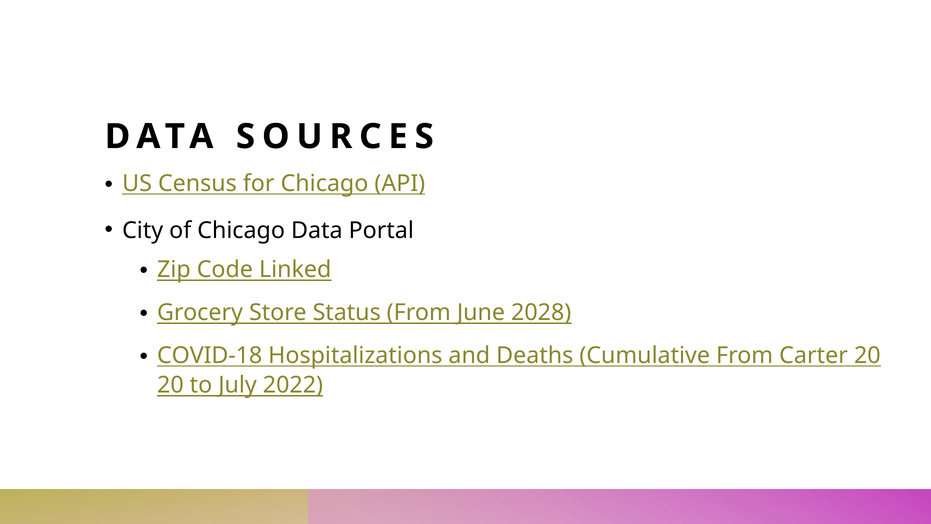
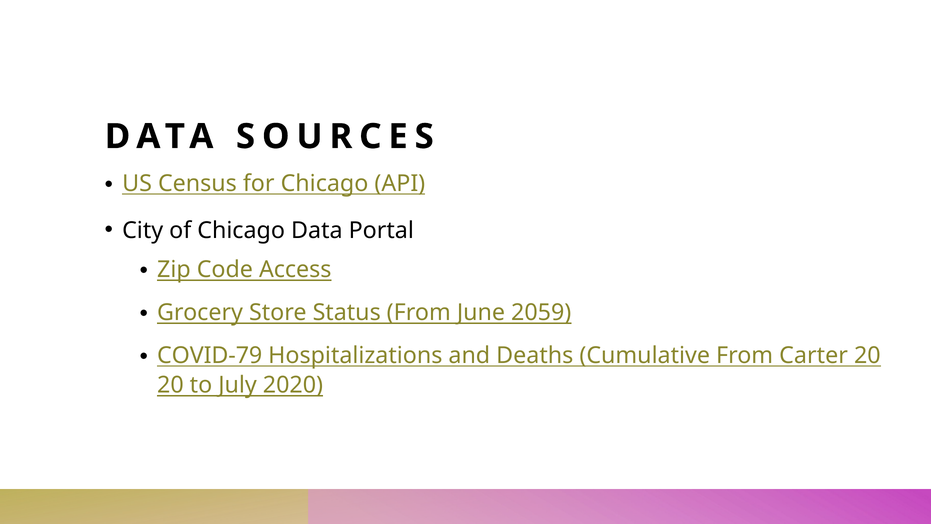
Linked: Linked -> Access
2028: 2028 -> 2059
COVID-18: COVID-18 -> COVID-79
2022: 2022 -> 2020
